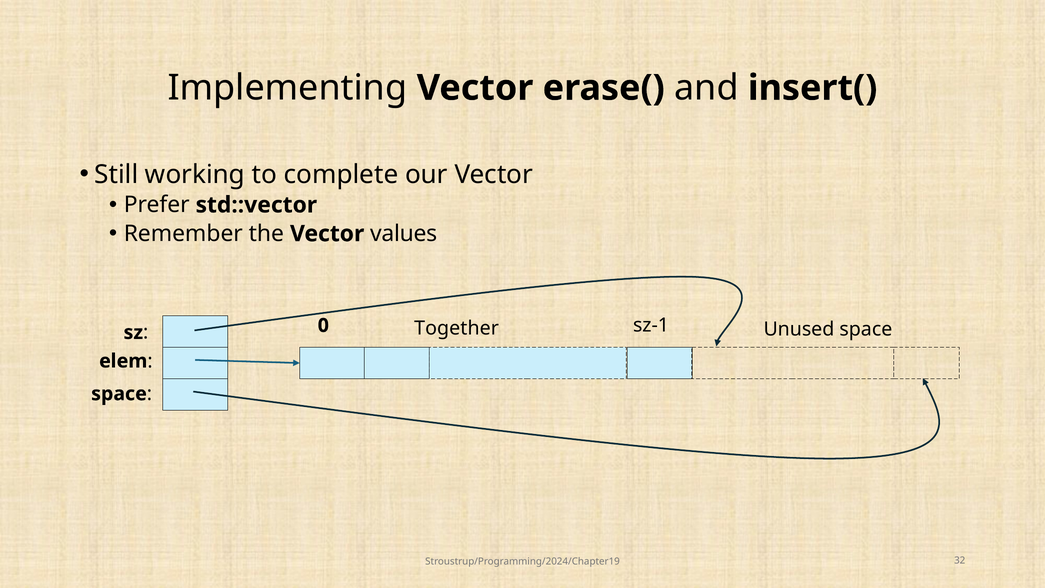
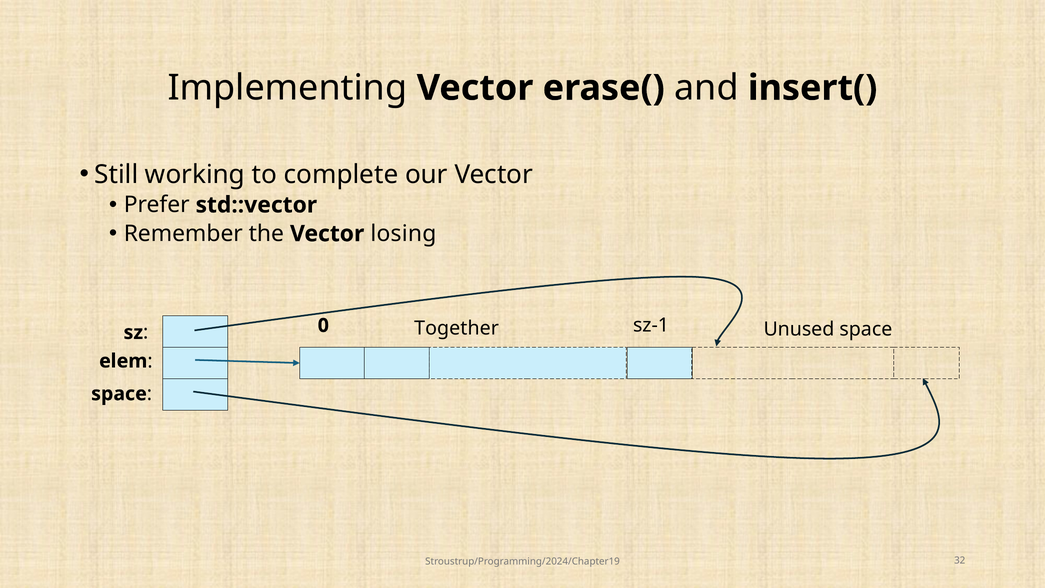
values: values -> losing
